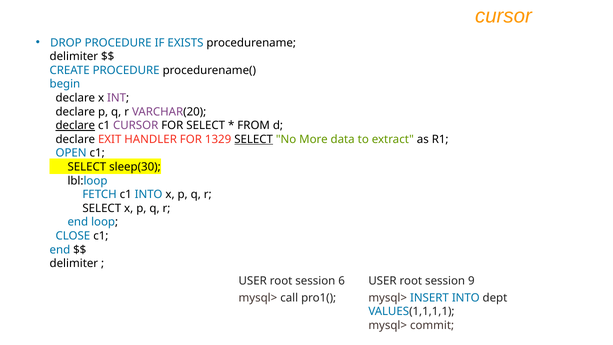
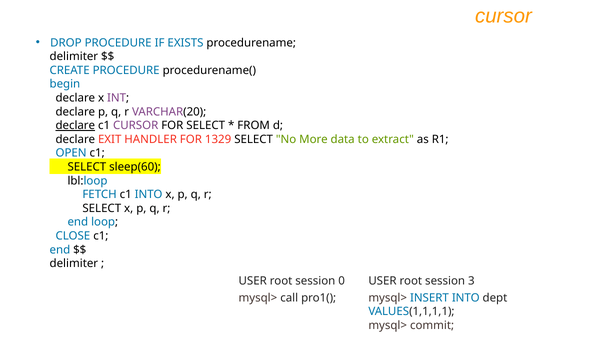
SELECT at (254, 139) underline: present -> none
sleep(30: sleep(30 -> sleep(60
6: 6 -> 0
9: 9 -> 3
